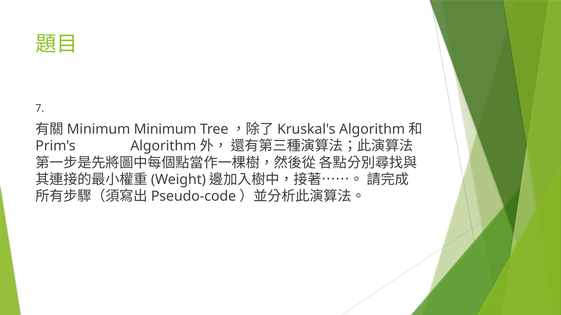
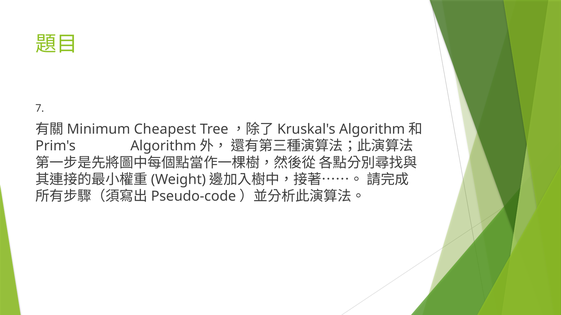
Minimum at (165, 129): Minimum -> Cheapest
